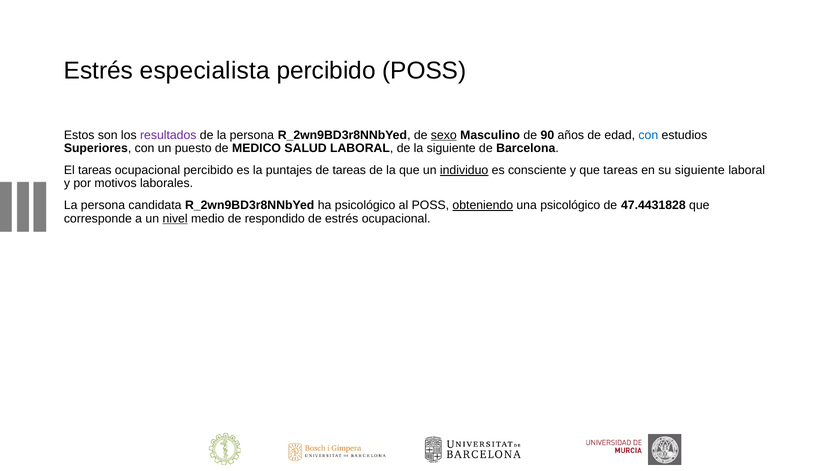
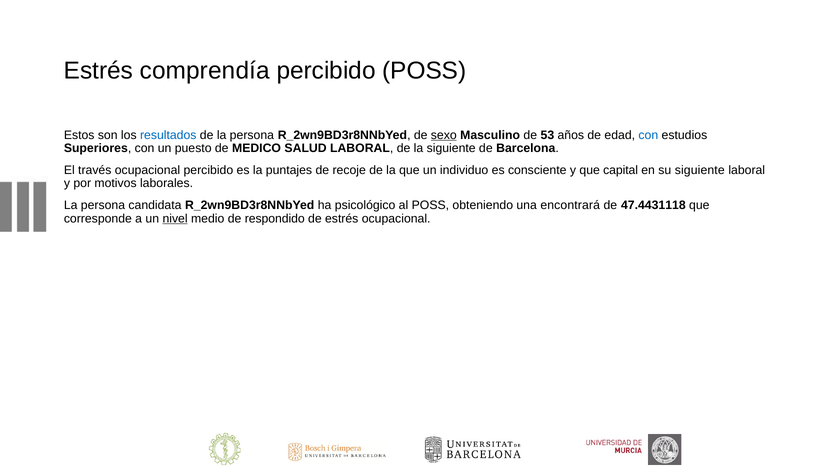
especialista: especialista -> comprendía
resultados colour: purple -> blue
90: 90 -> 53
El tareas: tareas -> través
de tareas: tareas -> recoje
individuo underline: present -> none
que tareas: tareas -> capital
obteniendo underline: present -> none
una psicológico: psicológico -> encontrará
47.4431828: 47.4431828 -> 47.4431118
